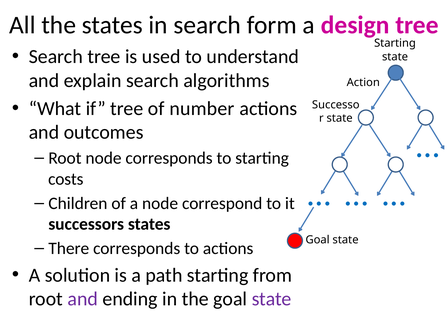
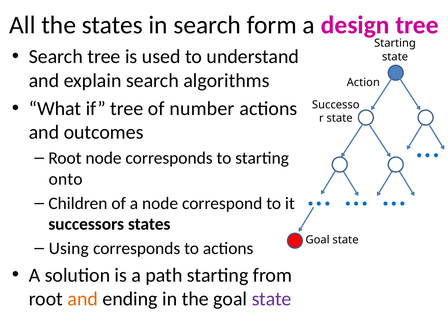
costs: costs -> onto
There: There -> Using
and at (83, 299) colour: purple -> orange
